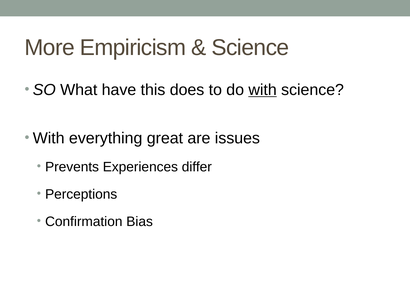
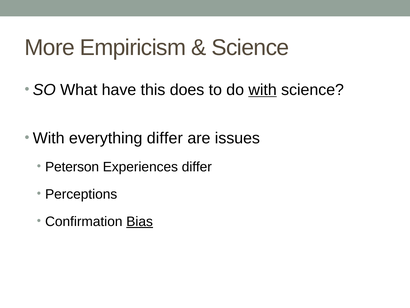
everything great: great -> differ
Prevents: Prevents -> Peterson
Bias underline: none -> present
